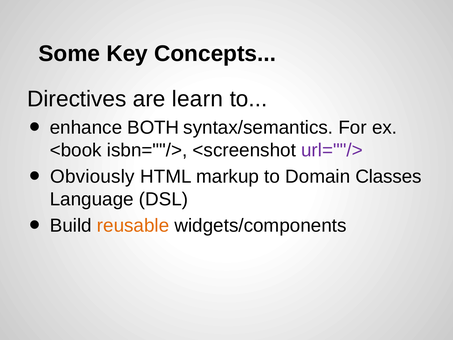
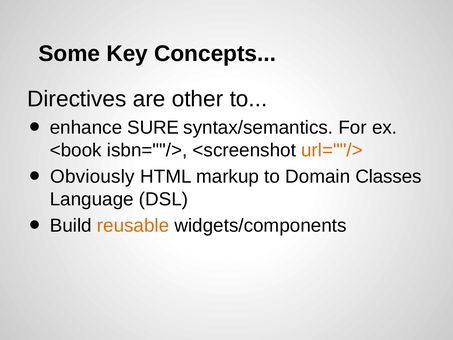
learn: learn -> other
BOTH: BOTH -> SURE
url=""/> colour: purple -> orange
